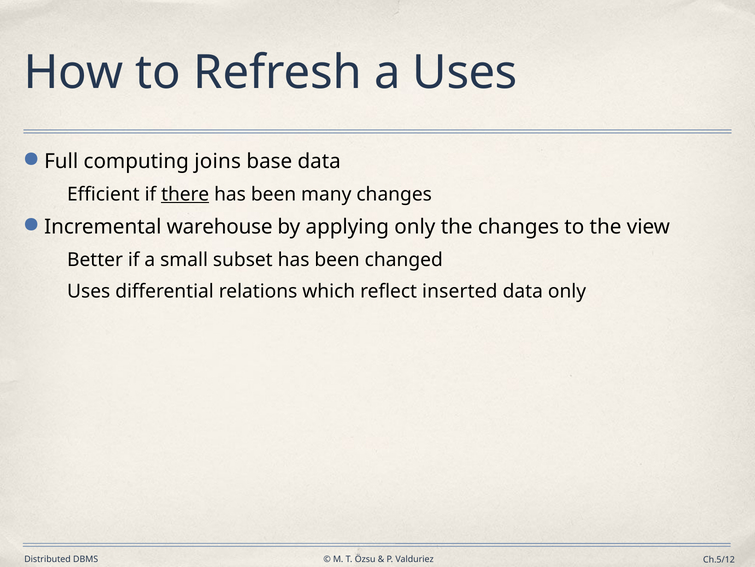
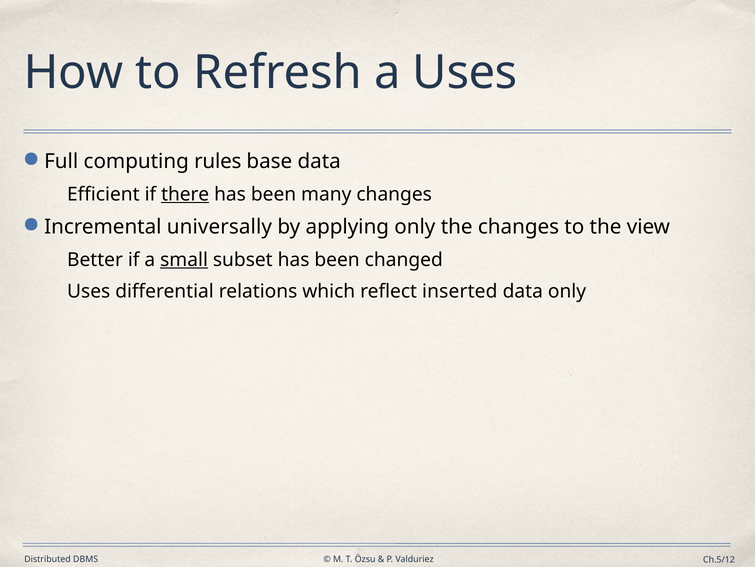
joins: joins -> rules
warehouse: warehouse -> universally
small underline: none -> present
